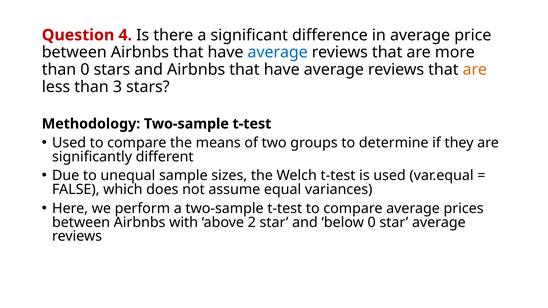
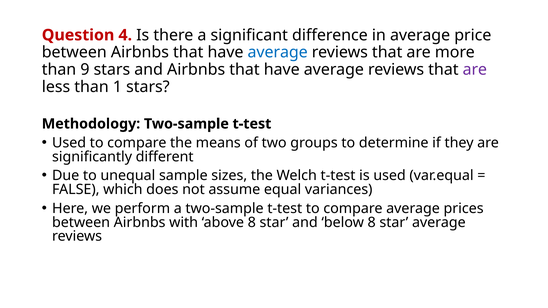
than 0: 0 -> 9
are at (475, 70) colour: orange -> purple
3: 3 -> 1
above 2: 2 -> 8
below 0: 0 -> 8
